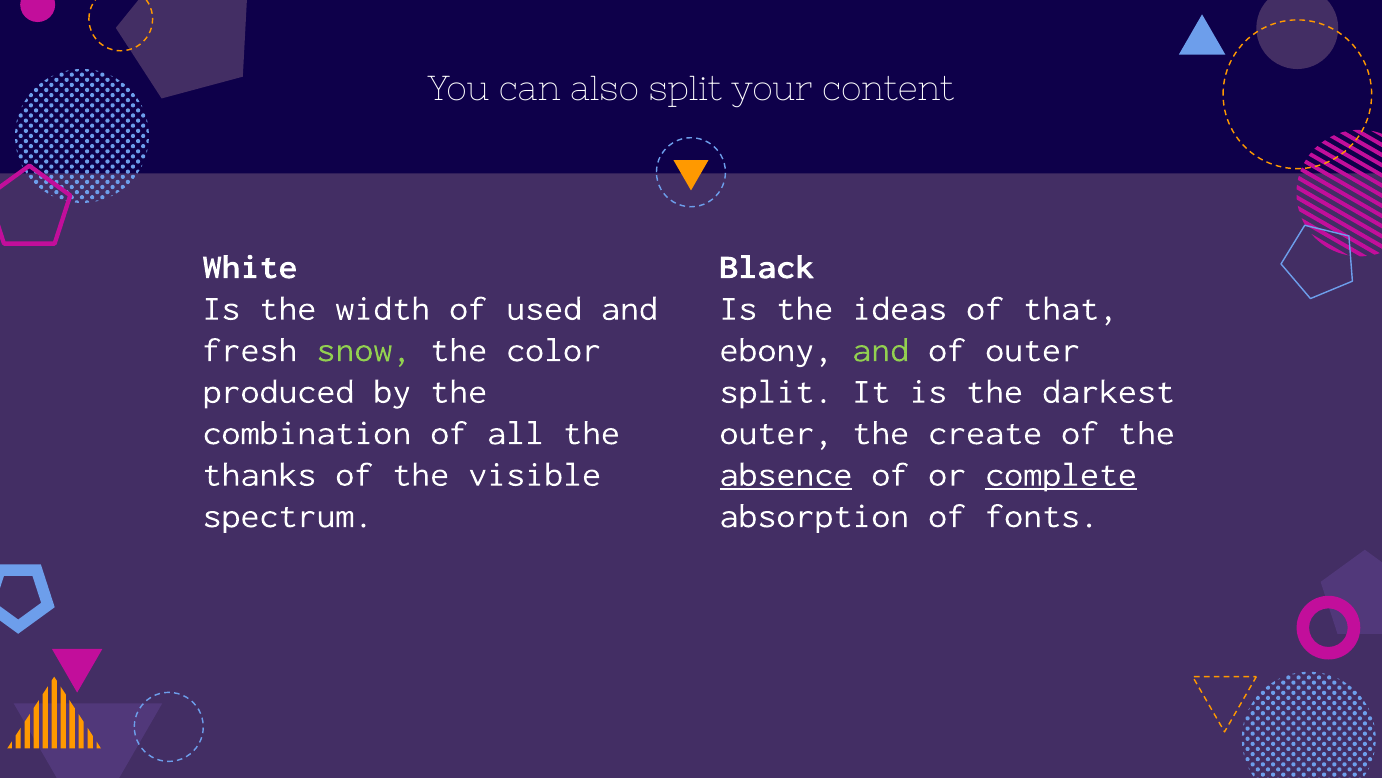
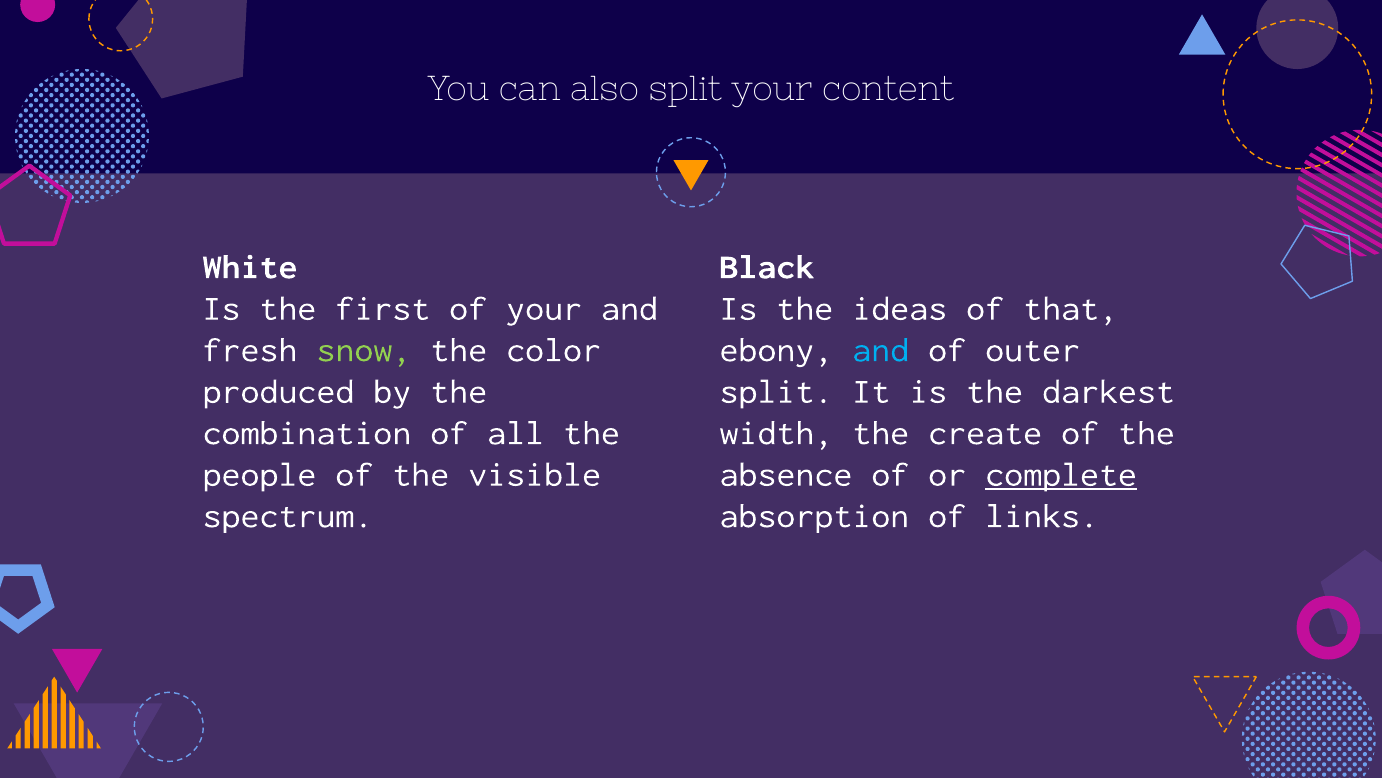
width: width -> first
of used: used -> your
and at (881, 350) colour: light green -> light blue
outer at (776, 432): outer -> width
thanks: thanks -> people
absence underline: present -> none
fonts: fonts -> links
